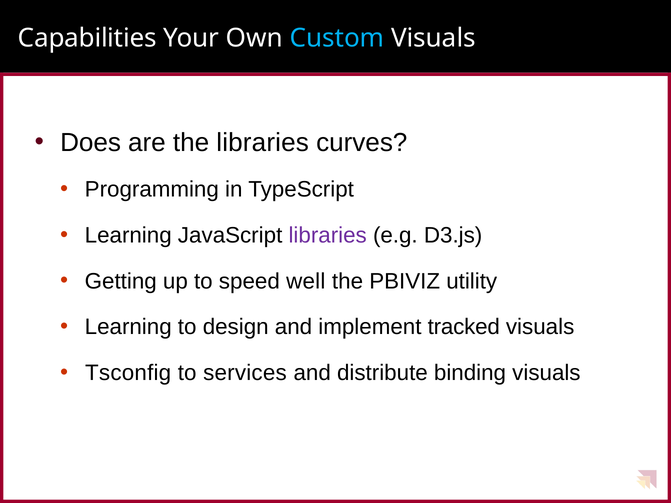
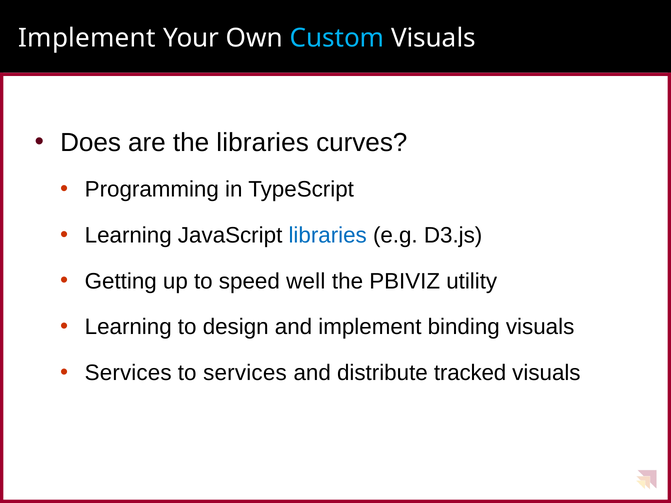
Capabilities at (87, 38): Capabilities -> Implement
libraries at (328, 236) colour: purple -> blue
tracked: tracked -> binding
Tsconfig at (128, 373): Tsconfig -> Services
binding: binding -> tracked
